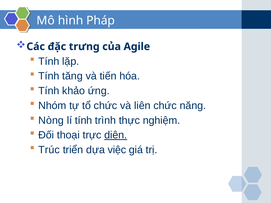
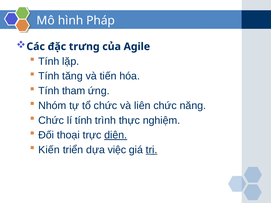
khảo: khảo -> tham
Nòng at (51, 120): Nòng -> Chức
Trúc: Trúc -> Kiến
trị underline: none -> present
